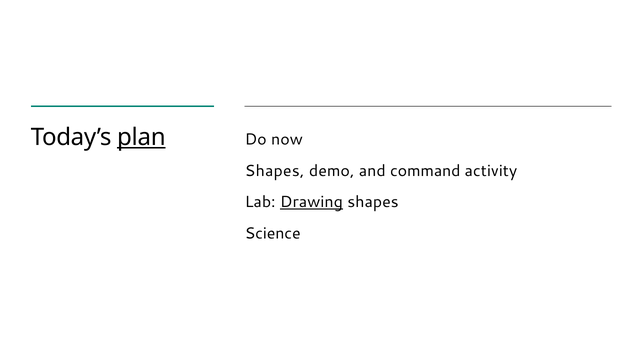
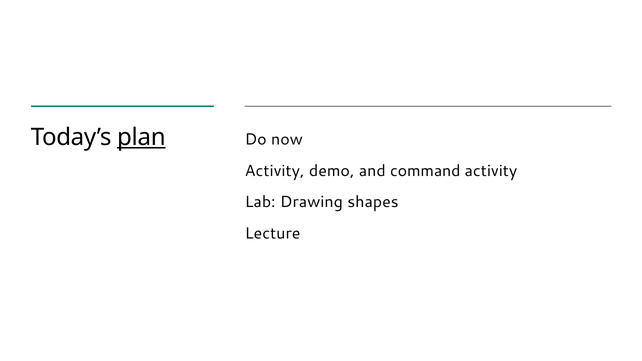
Shapes at (275, 171): Shapes -> Activity
Drawing underline: present -> none
Science: Science -> Lecture
